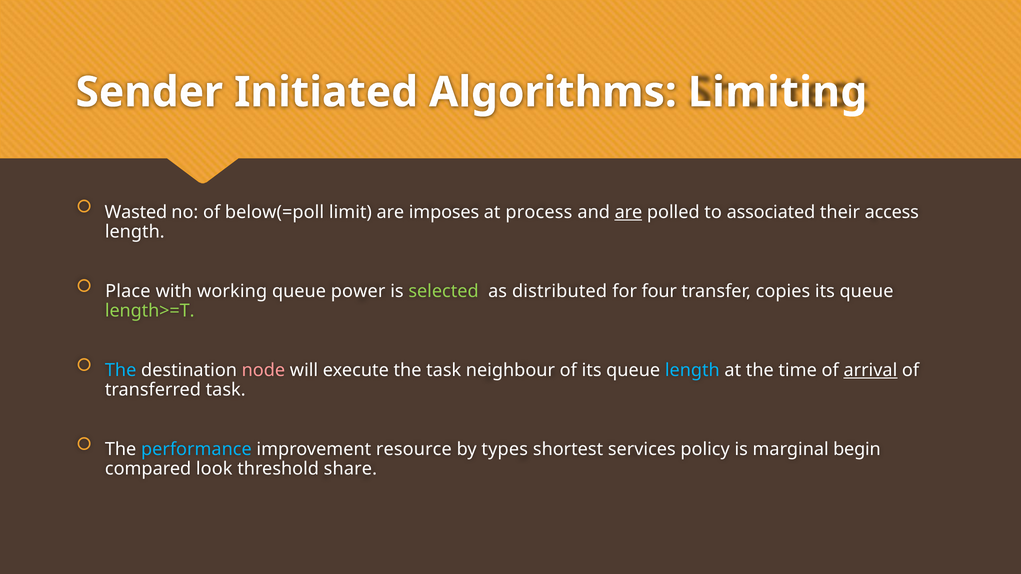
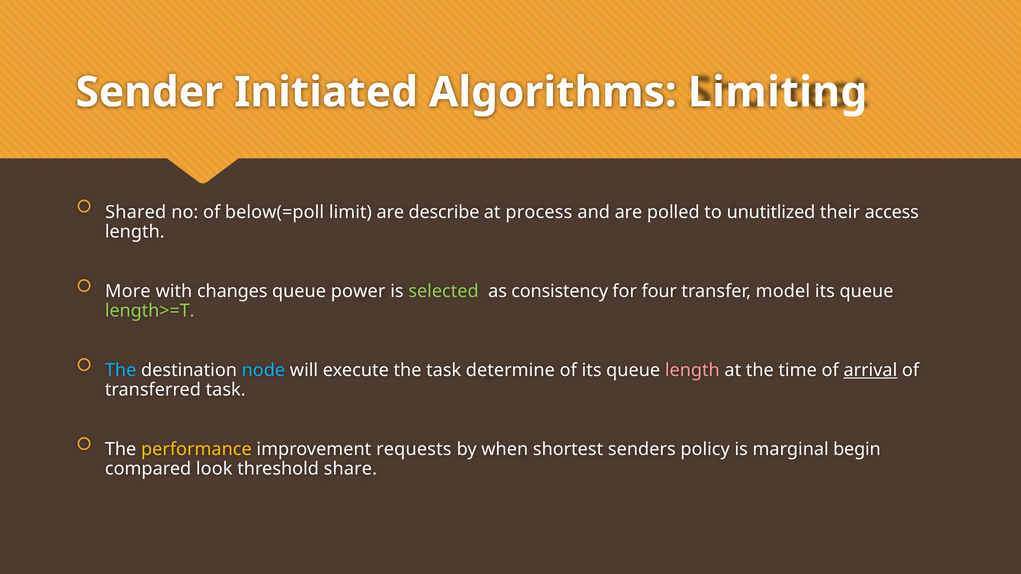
Wasted: Wasted -> Shared
imposes: imposes -> describe
are at (629, 212) underline: present -> none
associated: associated -> unutitlized
Place: Place -> More
working: working -> changes
distributed: distributed -> consistency
copies: copies -> model
node colour: pink -> light blue
neighbour: neighbour -> determine
length at (692, 370) colour: light blue -> pink
performance colour: light blue -> yellow
resource: resource -> requests
types: types -> when
services: services -> senders
